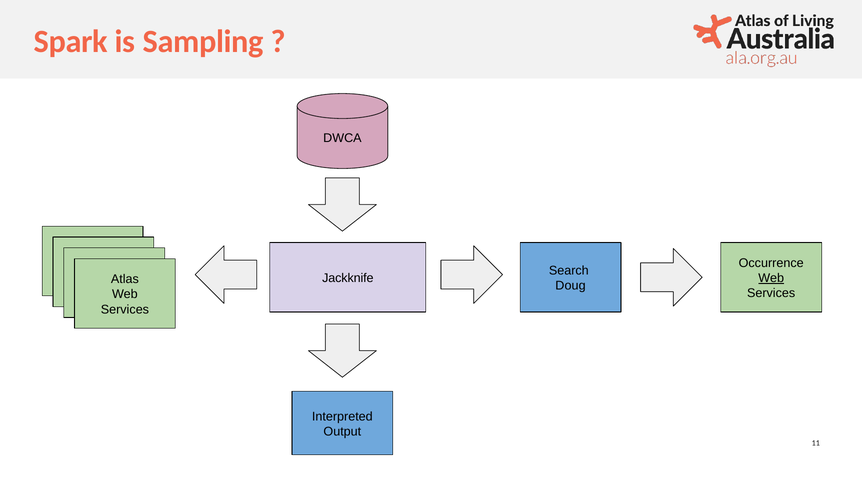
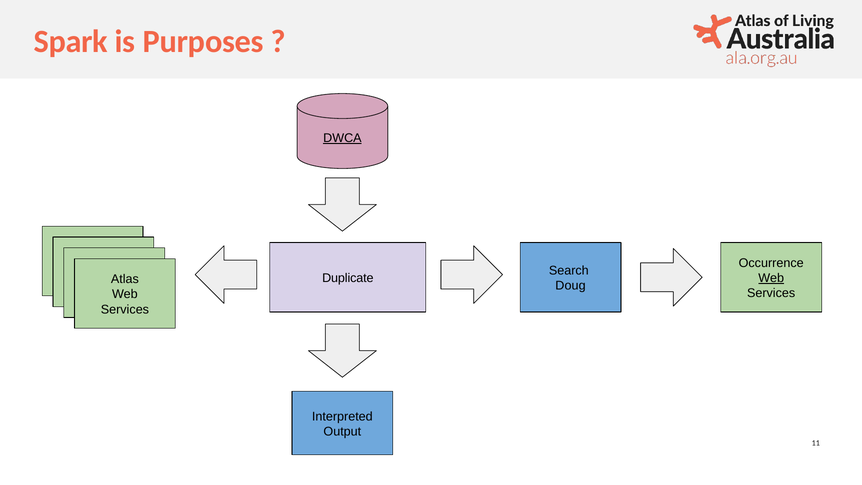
Sampling: Sampling -> Purposes
DWCA underline: none -> present
Jackknife: Jackknife -> Duplicate
